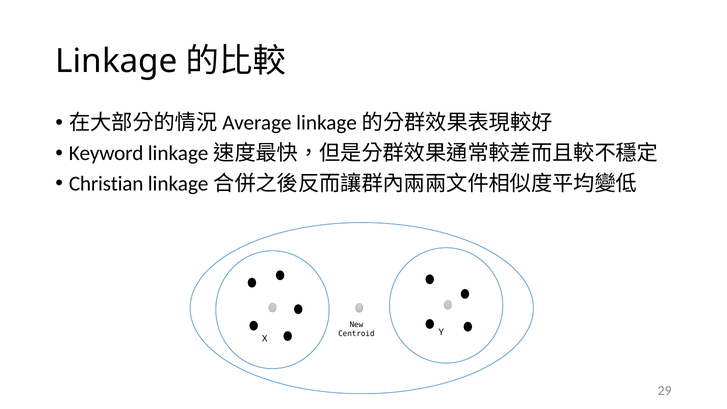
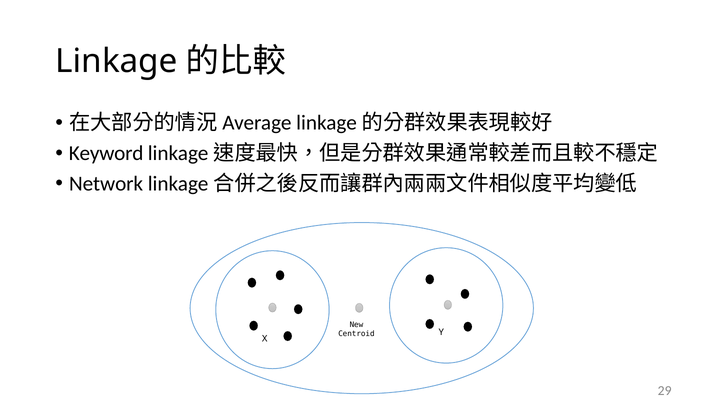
Christian: Christian -> Network
